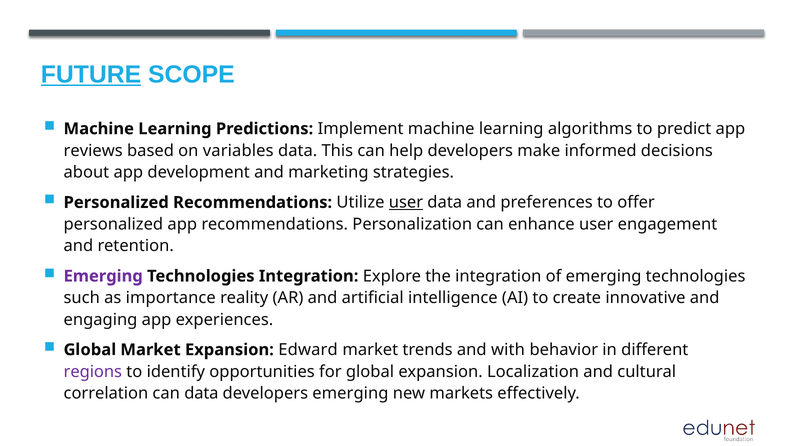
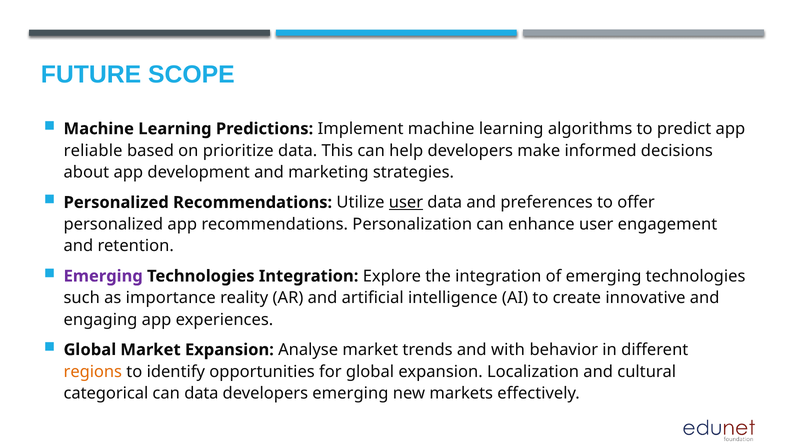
FUTURE underline: present -> none
reviews: reviews -> reliable
variables: variables -> prioritize
Edward: Edward -> Analyse
regions colour: purple -> orange
correlation: correlation -> categorical
